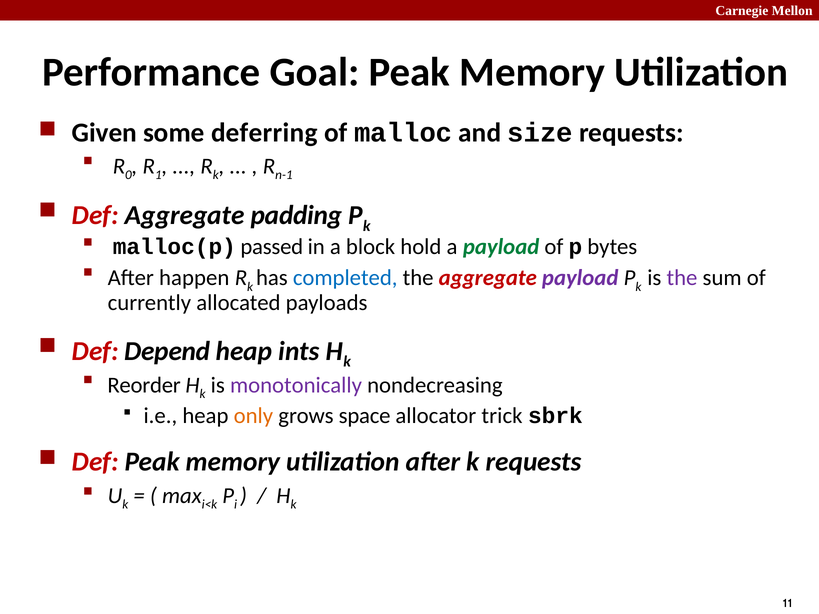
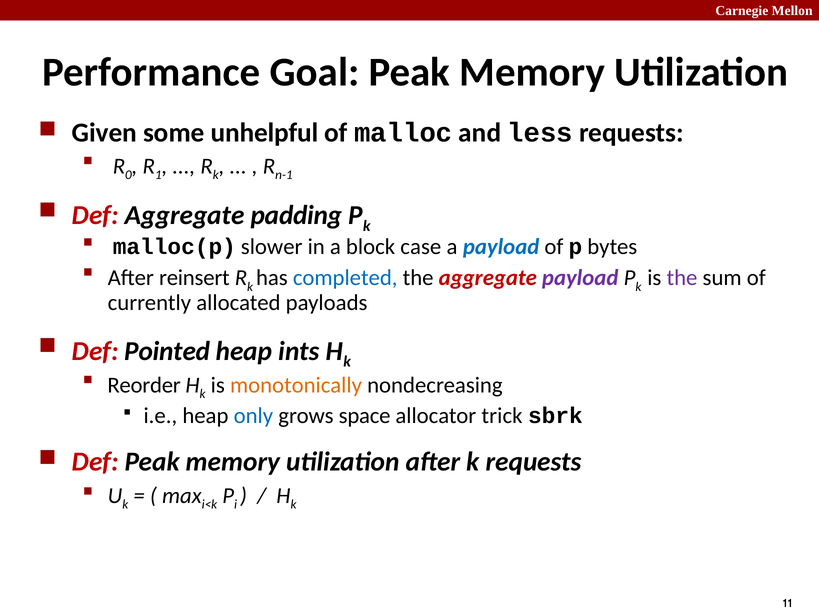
deferring: deferring -> unhelpful
size: size -> less
passed: passed -> slower
hold: hold -> case
payload at (501, 247) colour: green -> blue
happen: happen -> reinsert
Depend: Depend -> Pointed
monotonically colour: purple -> orange
only colour: orange -> blue
